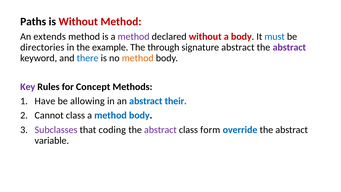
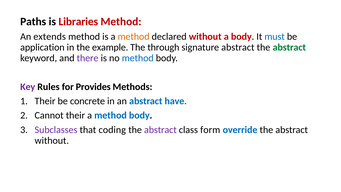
is Without: Without -> Libraries
method at (134, 37) colour: purple -> orange
directories: directories -> application
abstract at (289, 47) colour: purple -> green
there colour: blue -> purple
method at (138, 58) colour: orange -> blue
Concept: Concept -> Provides
Have at (45, 101): Have -> Their
allowing: allowing -> concrete
their: their -> have
Cannot class: class -> their
variable at (52, 140): variable -> without
